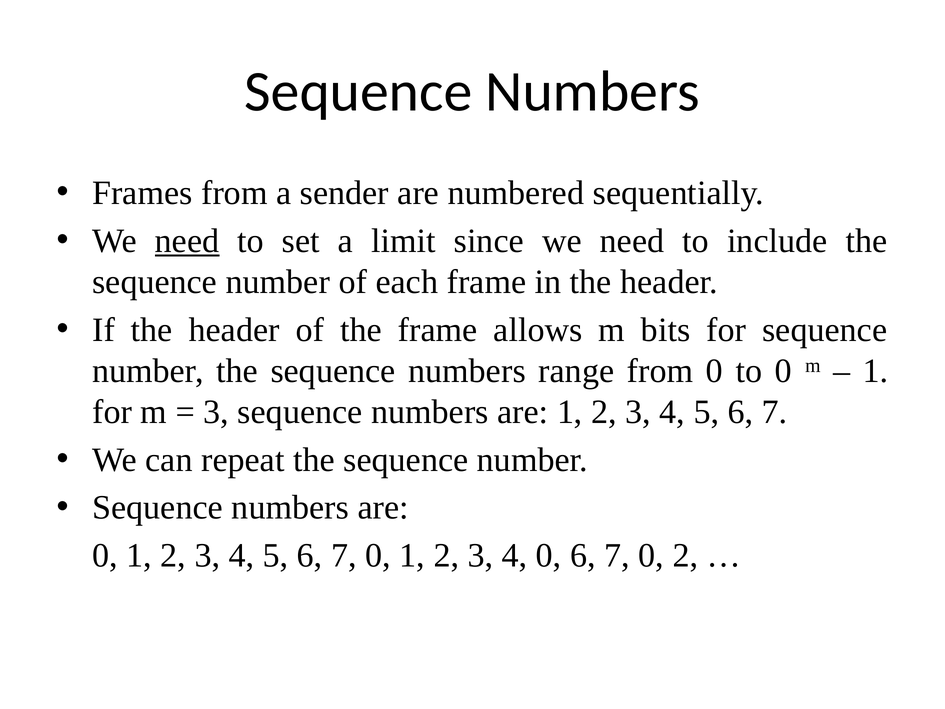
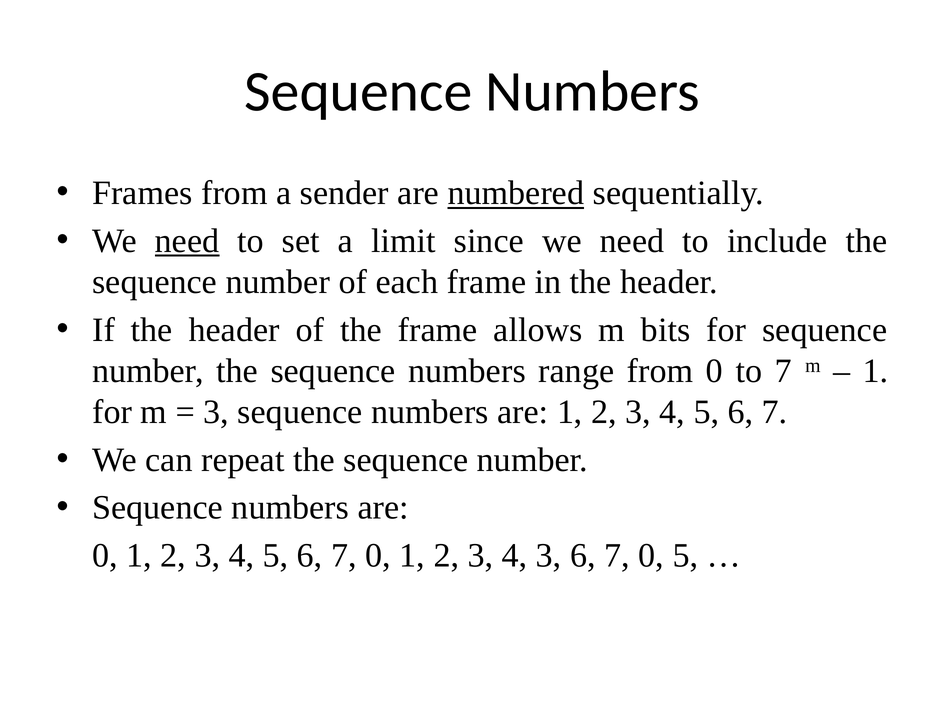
numbered underline: none -> present
to 0: 0 -> 7
4 0: 0 -> 3
0 2: 2 -> 5
